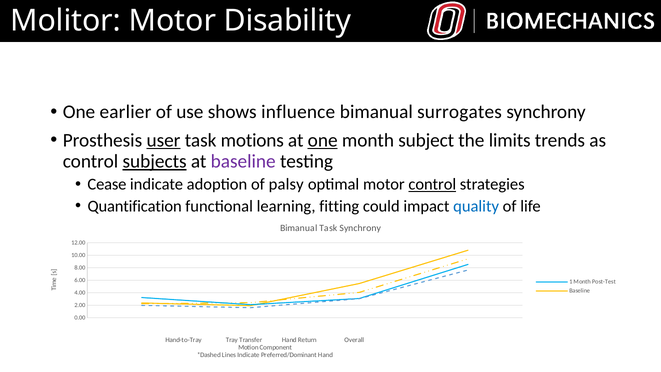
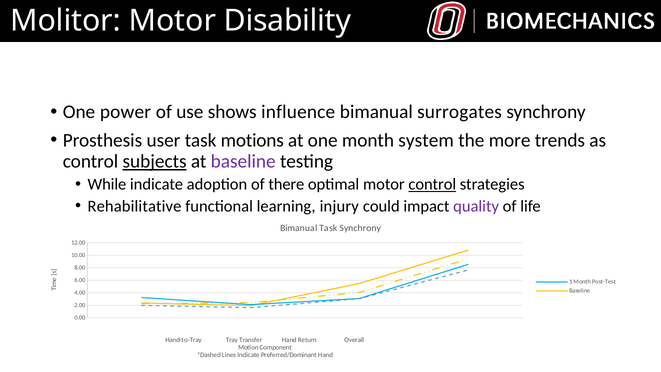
earlier: earlier -> power
user underline: present -> none
one at (323, 140) underline: present -> none
subject: subject -> system
limits: limits -> more
Cease: Cease -> While
palsy: palsy -> there
Quantification: Quantification -> Rehabilitative
fitting: fitting -> injury
quality colour: blue -> purple
